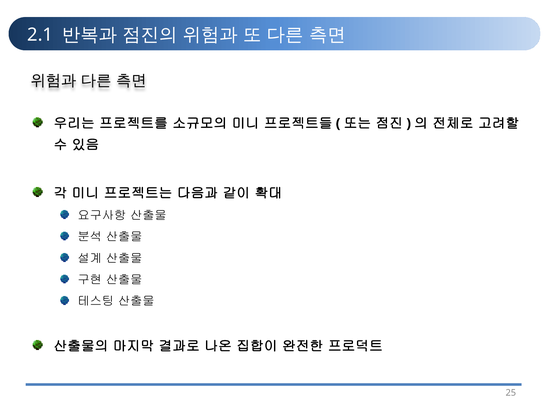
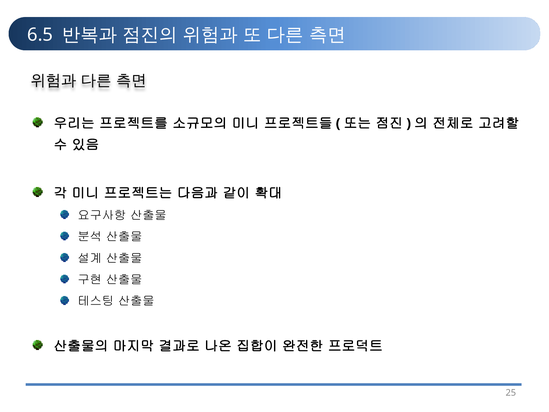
2.1: 2.1 -> 6.5
